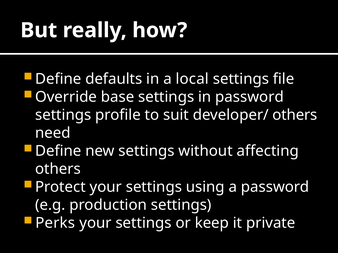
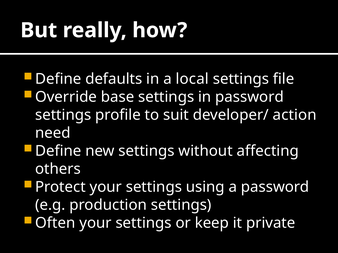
developer/ others: others -> action
Perks: Perks -> Often
